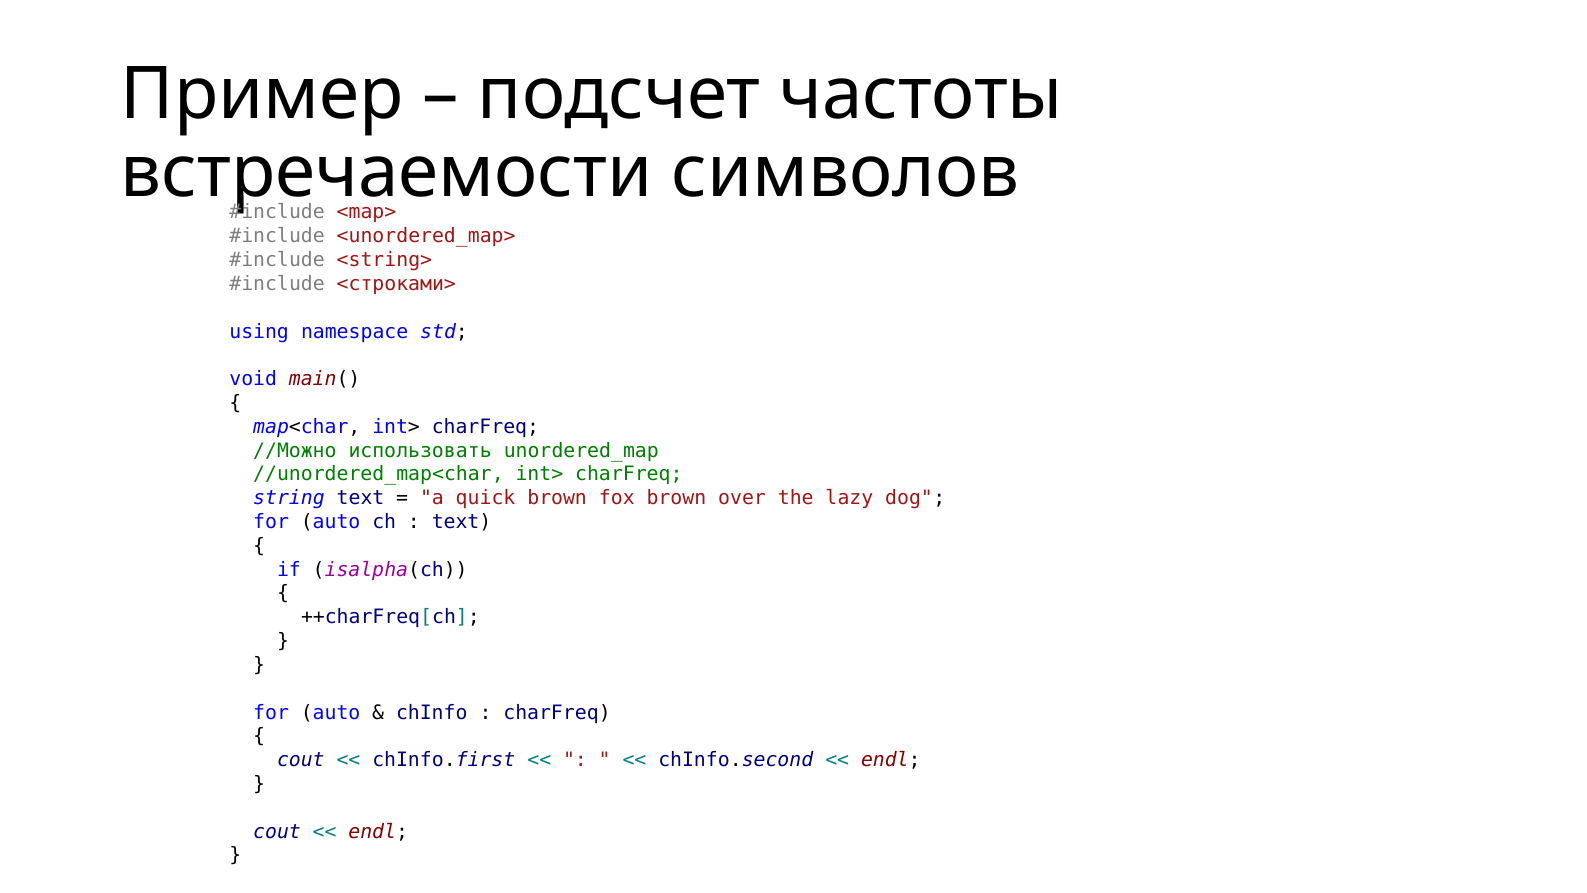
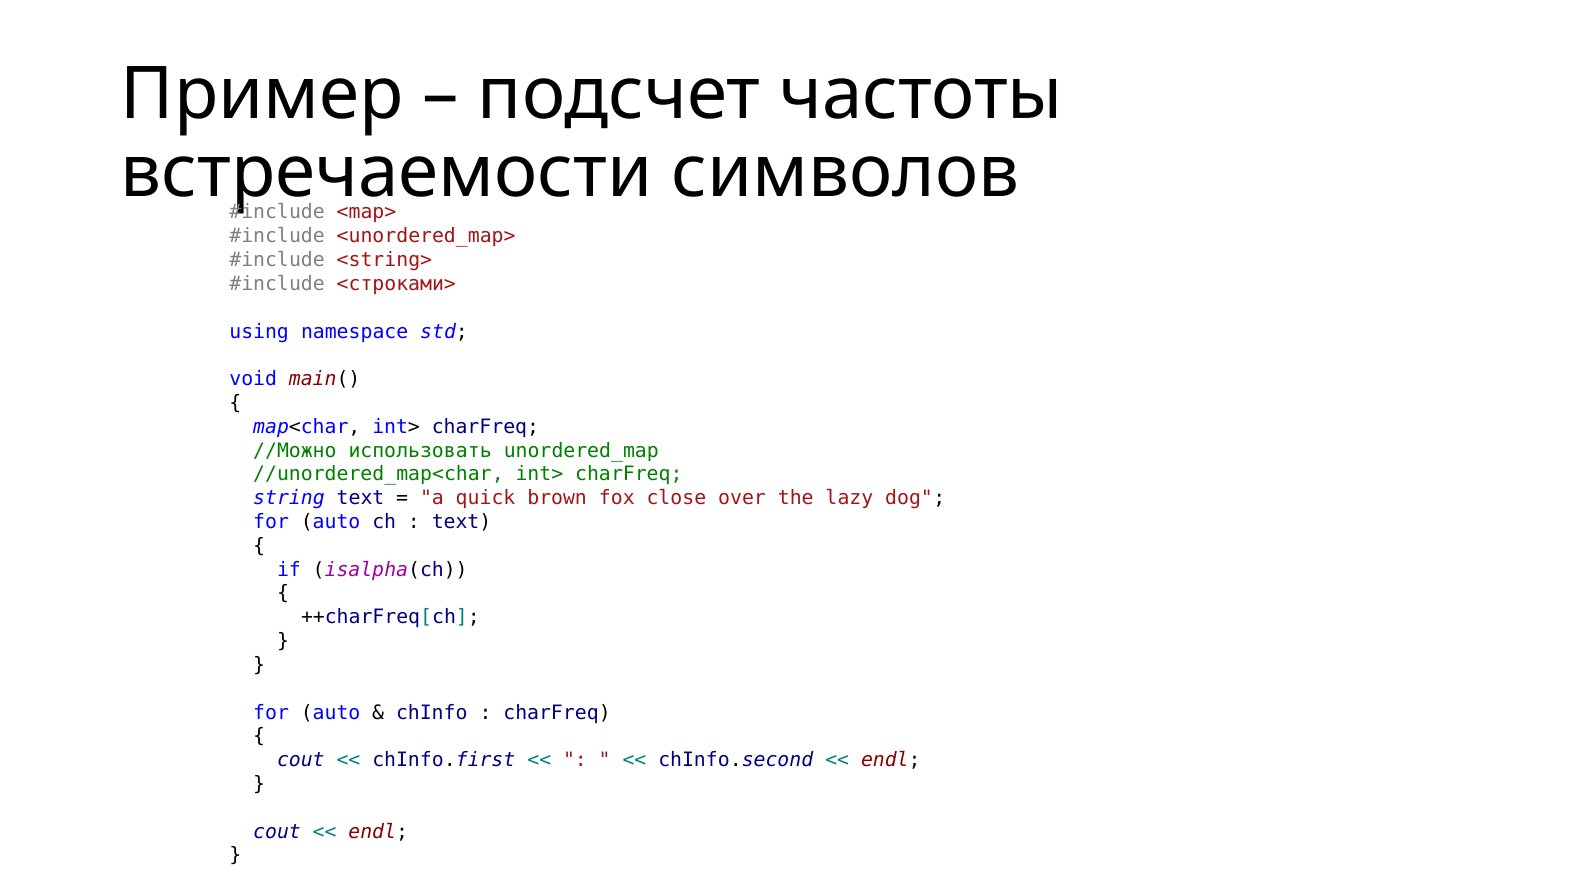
fox brown: brown -> close
